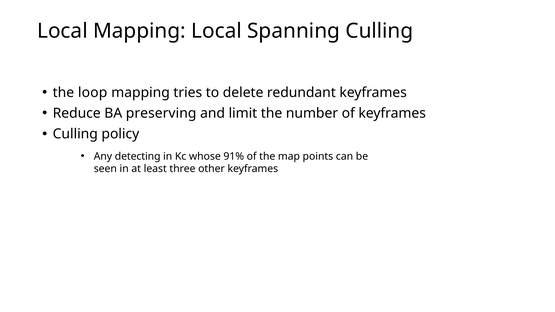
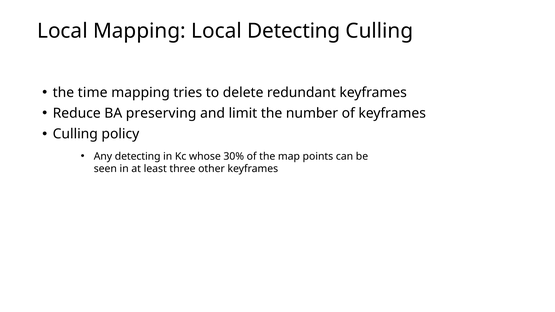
Local Spanning: Spanning -> Detecting
loop: loop -> time
91%: 91% -> 30%
